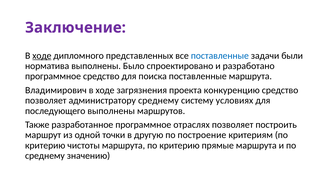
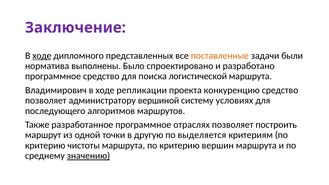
поставленные at (220, 56) colour: blue -> orange
поиска поставленные: поставленные -> логистической
загрязнения: загрязнения -> репликации
администратору среднему: среднему -> вершиной
последующего выполнены: выполнены -> алгоритмов
построение: построение -> выделяется
прямые: прямые -> вершин
значению underline: none -> present
